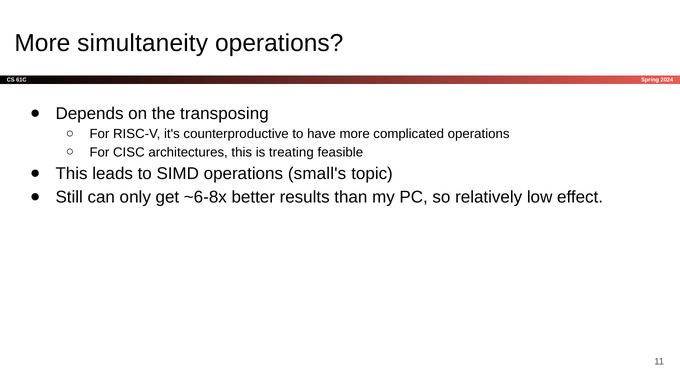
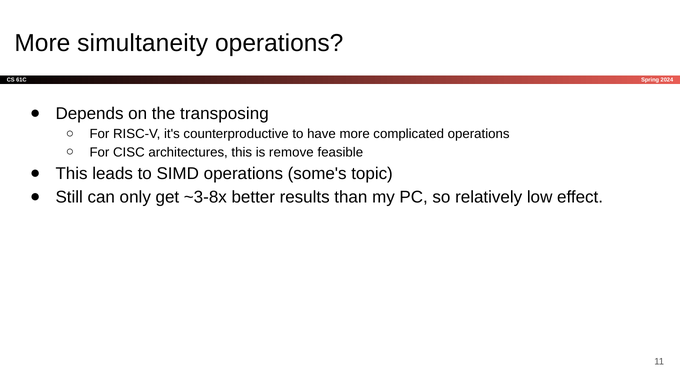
treating: treating -> remove
small's: small's -> some's
~6-8x: ~6-8x -> ~3-8x
